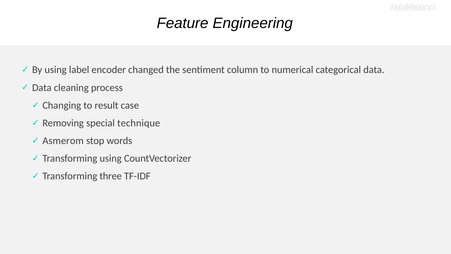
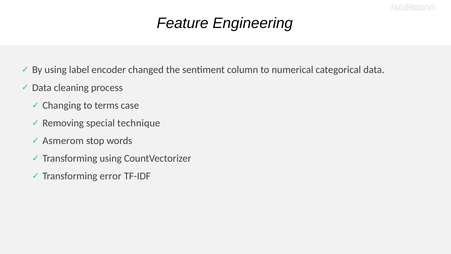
result: result -> terms
three: three -> error
